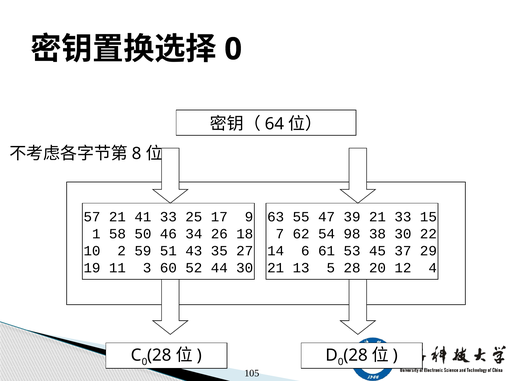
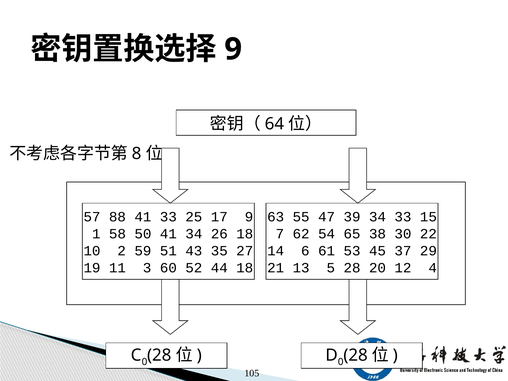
0 at (233, 49): 0 -> 9
57 21: 21 -> 88
39 21: 21 -> 34
50 46: 46 -> 41
98: 98 -> 65
44 30: 30 -> 18
